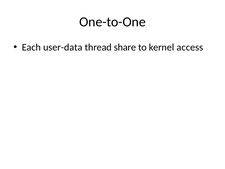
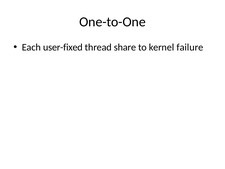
user-data: user-data -> user-fixed
access: access -> failure
